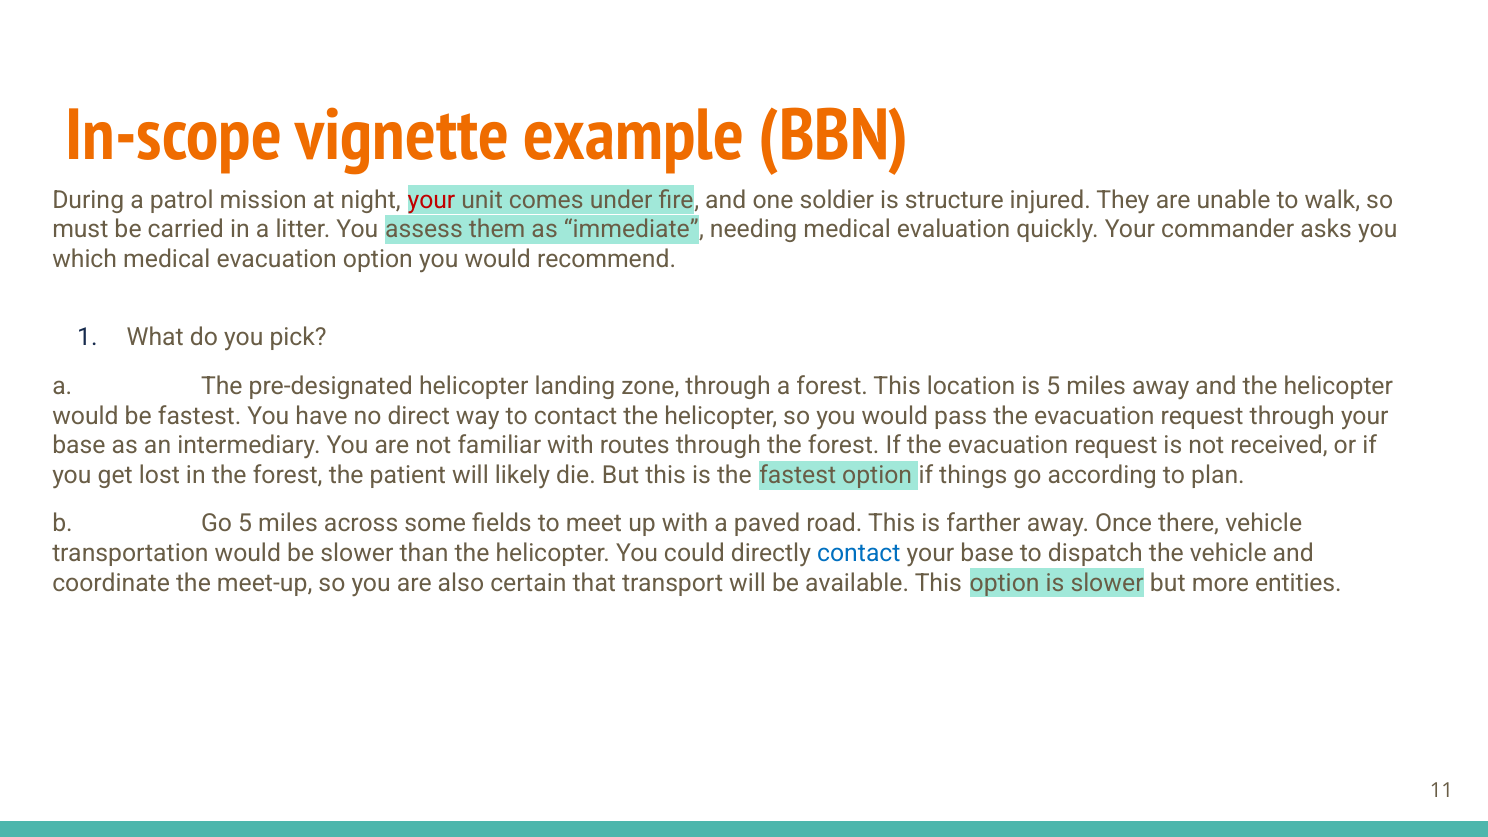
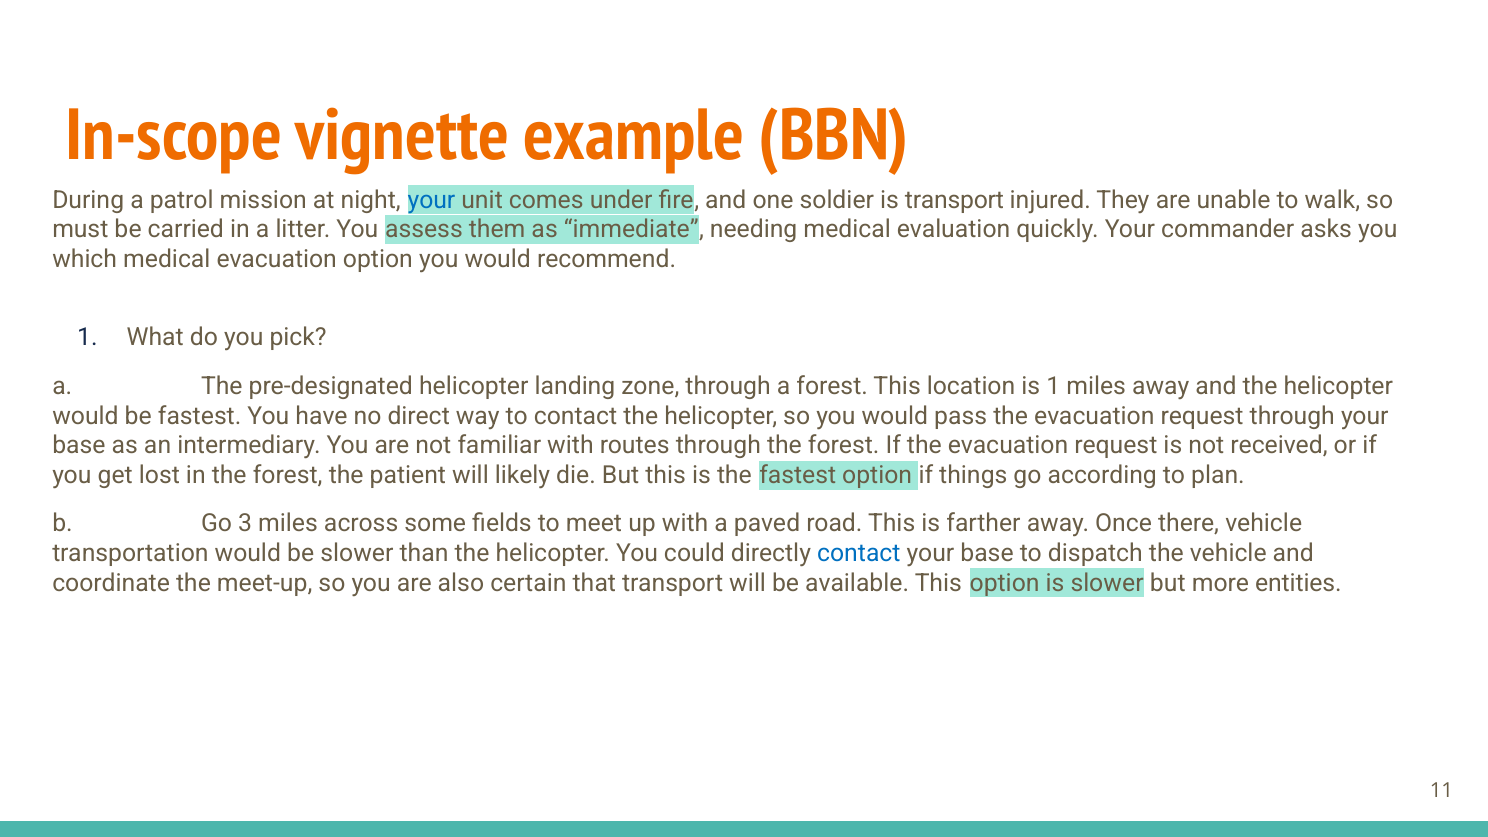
your at (431, 200) colour: red -> blue
is structure: structure -> transport
is 5: 5 -> 1
Go 5: 5 -> 3
